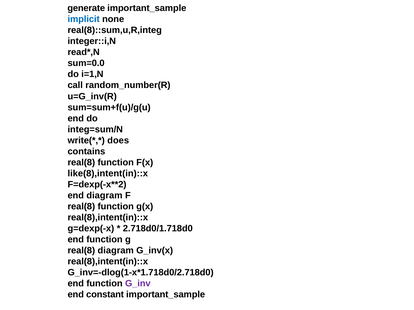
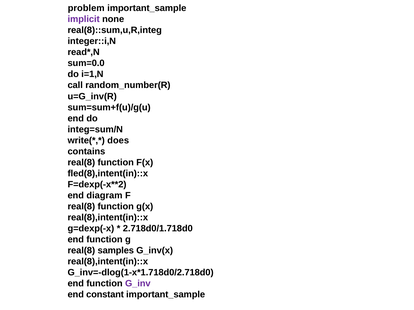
generate: generate -> problem
implicit colour: blue -> purple
like(8),intent(in)::x: like(8),intent(in)::x -> fled(8),intent(in)::x
real(8 diagram: diagram -> samples
